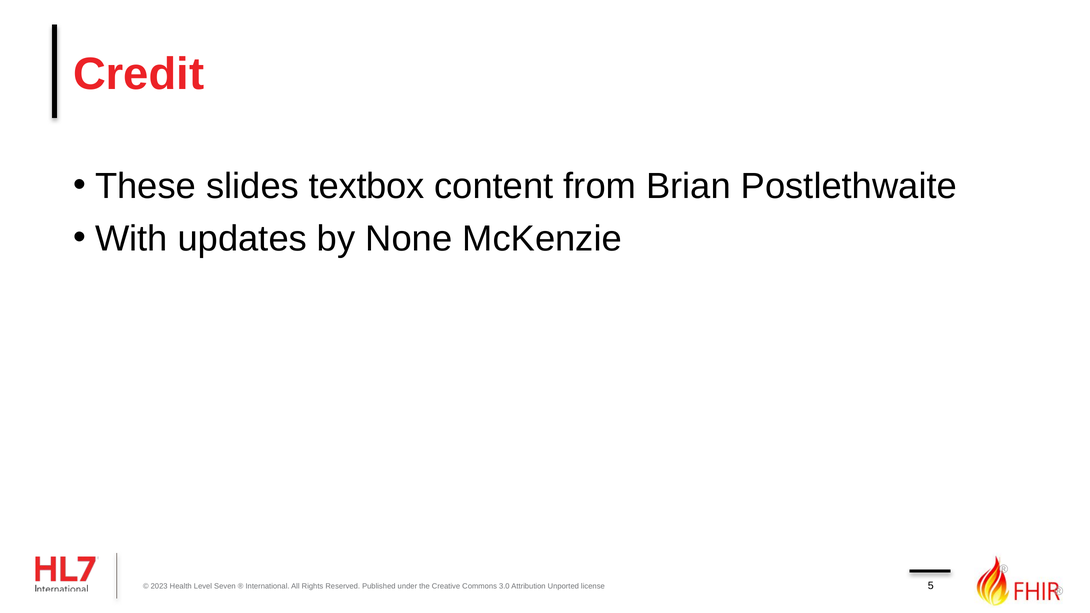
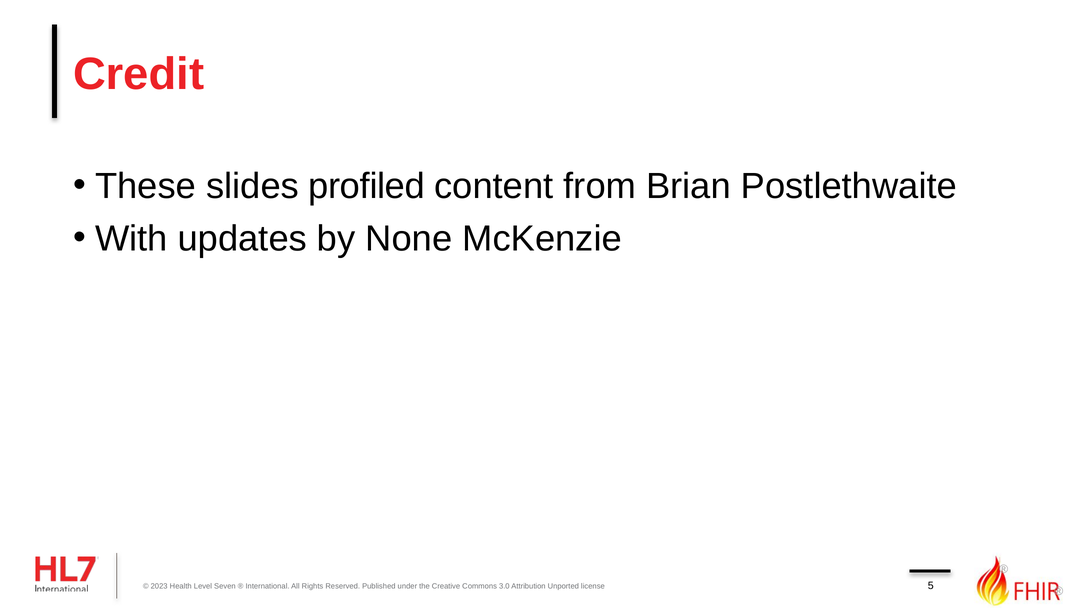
textbox: textbox -> profiled
